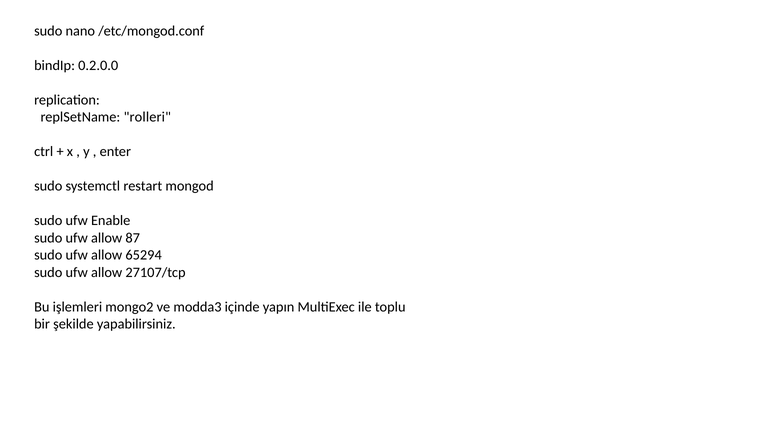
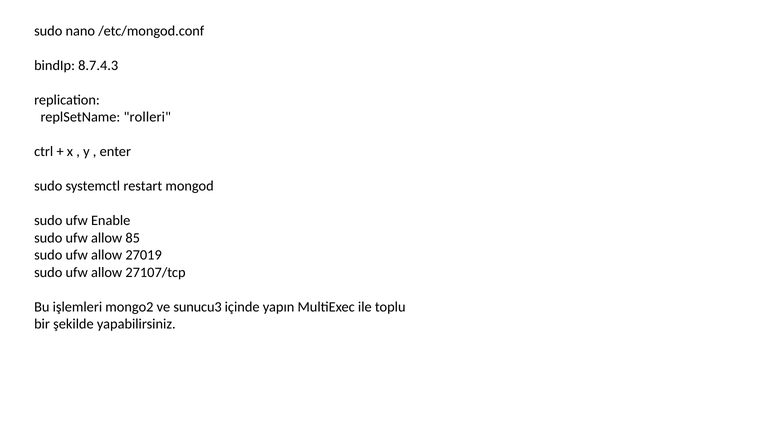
0.2.0.0: 0.2.0.0 -> 8.7.4.3
87: 87 -> 85
65294: 65294 -> 27019
modda3: modda3 -> sunucu3
